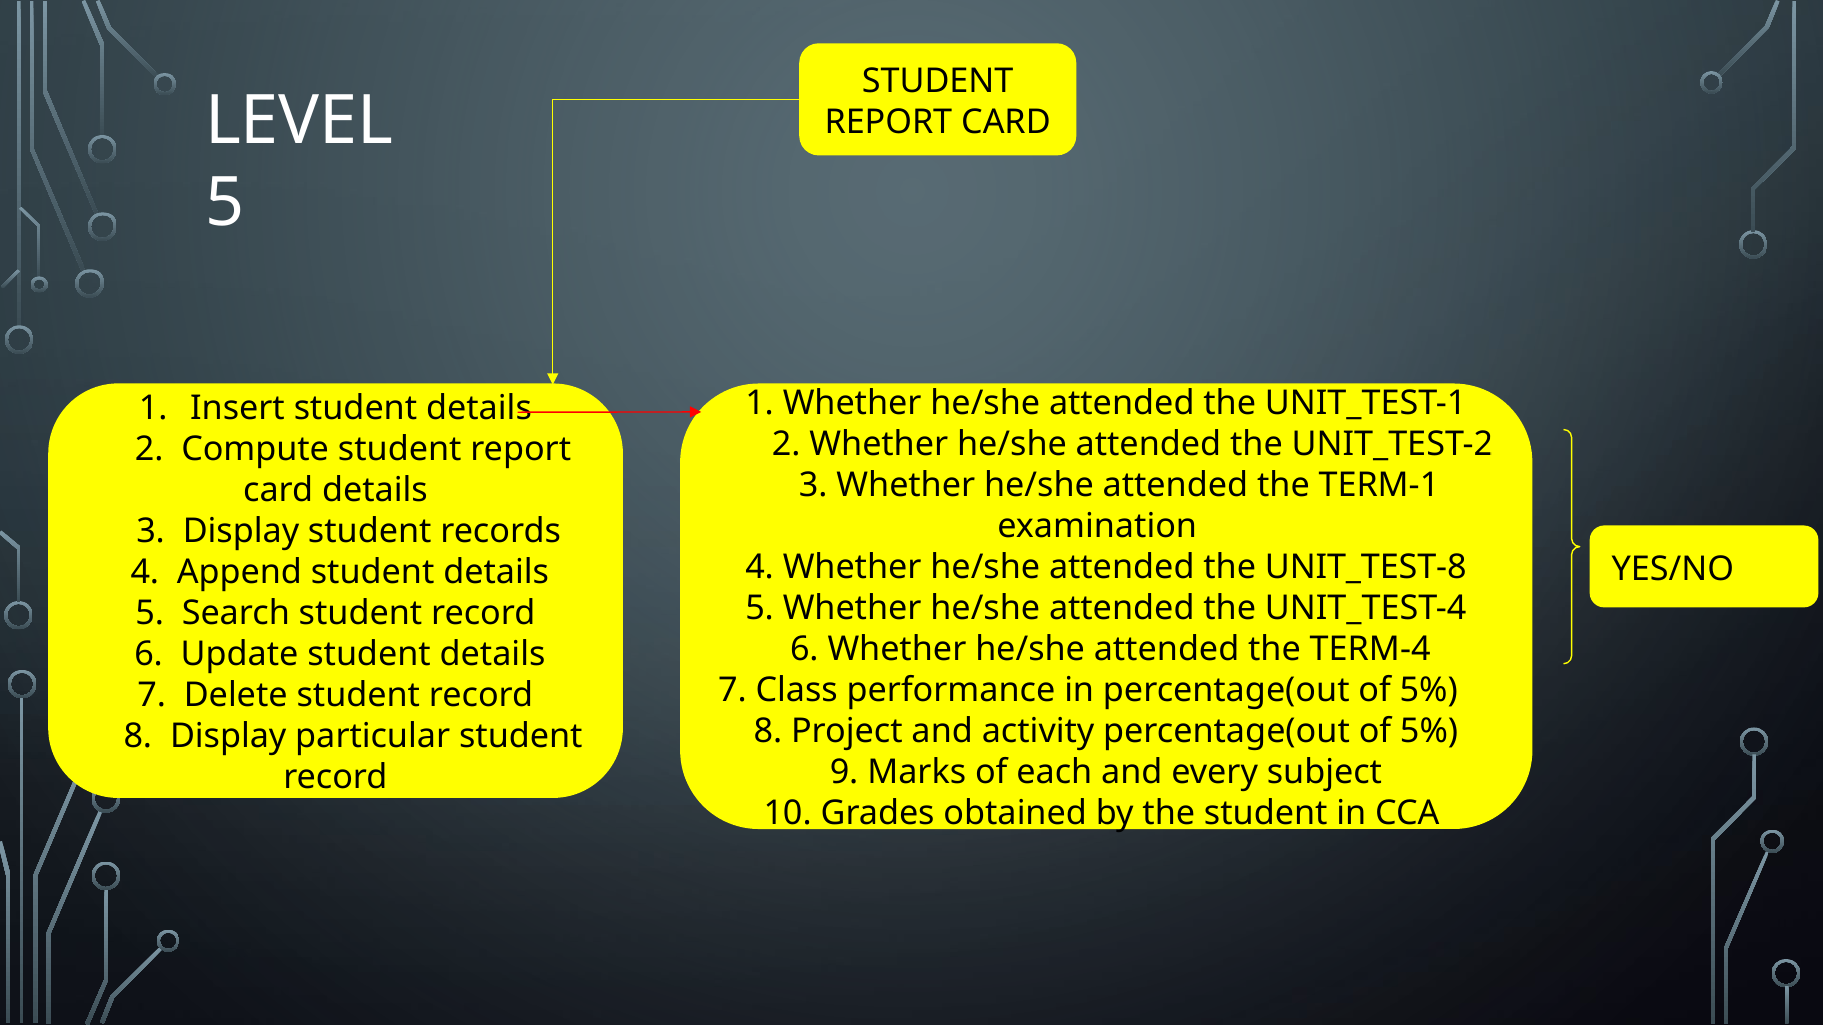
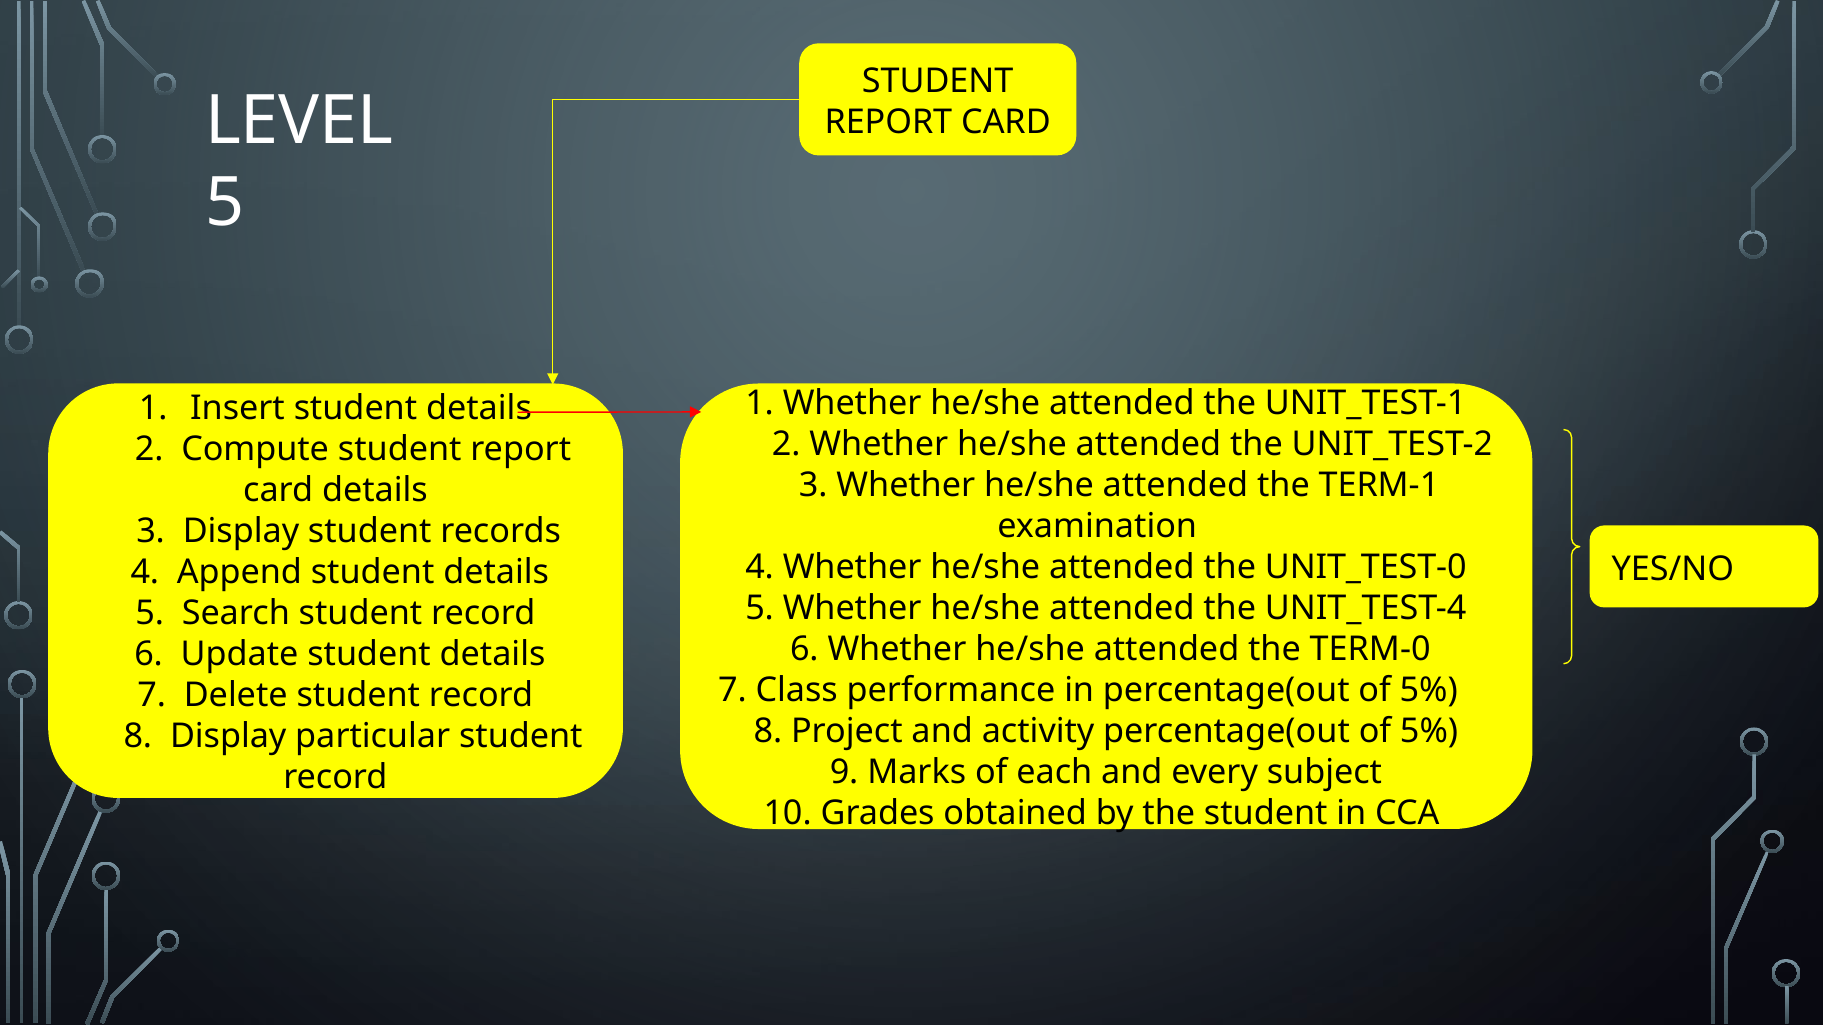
UNIT_TEST-8: UNIT_TEST-8 -> UNIT_TEST-0
TERM-4: TERM-4 -> TERM-0
